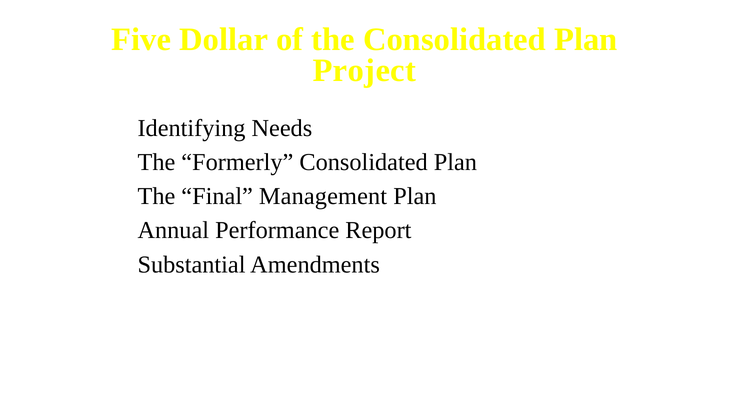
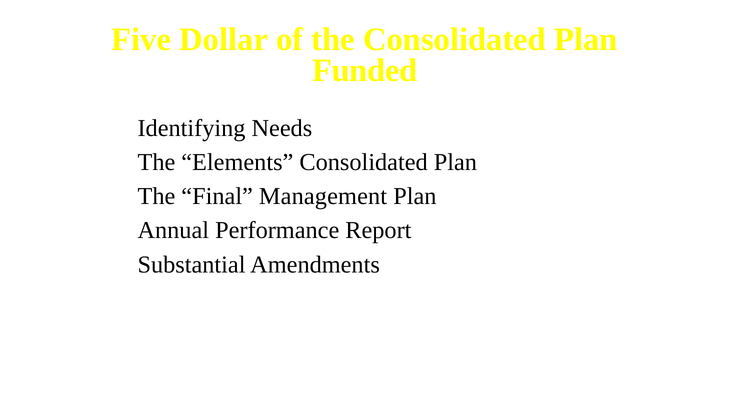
Project: Project -> Funded
Formerly: Formerly -> Elements
